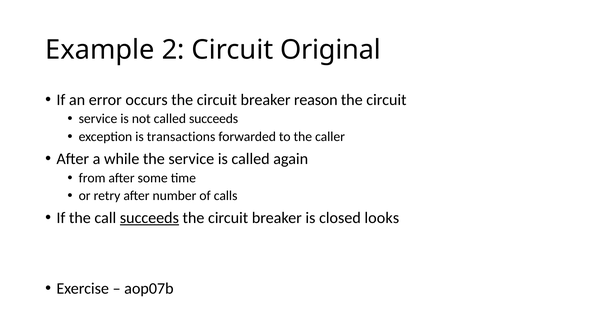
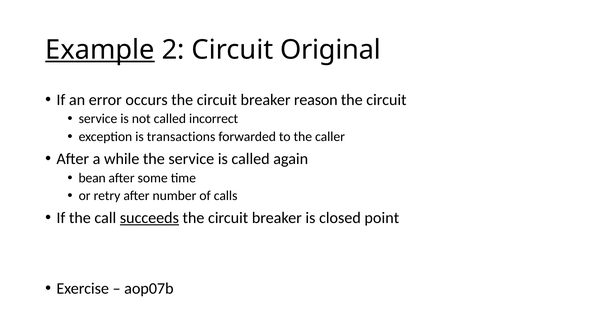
Example underline: none -> present
called succeeds: succeeds -> incorrect
from: from -> bean
looks: looks -> point
